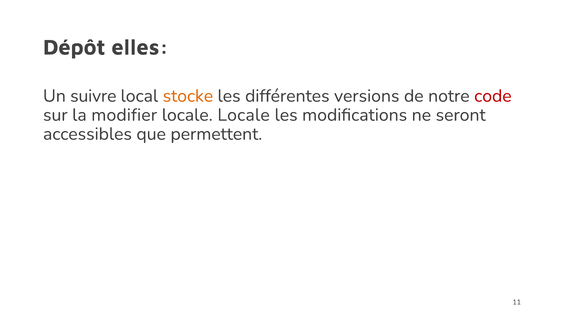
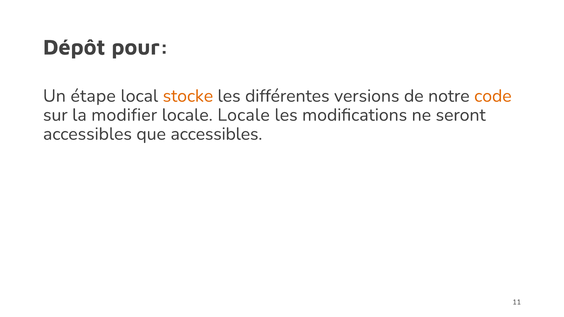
elles: elles -> pour
suivre: suivre -> étape
code colour: red -> orange
que permettent: permettent -> accessibles
